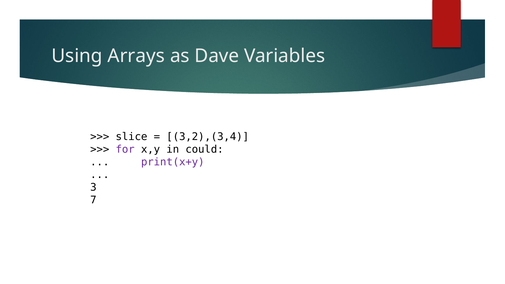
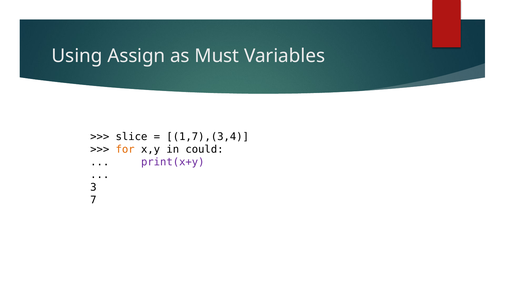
Arrays: Arrays -> Assign
Dave: Dave -> Must
3,2),(3,4: 3,2),(3,4 -> 1,7),(3,4
for colour: purple -> orange
